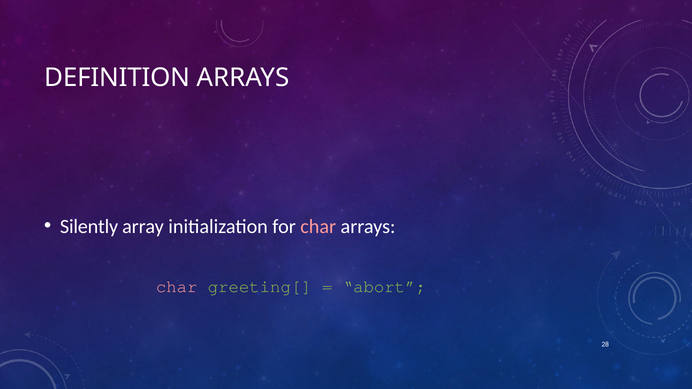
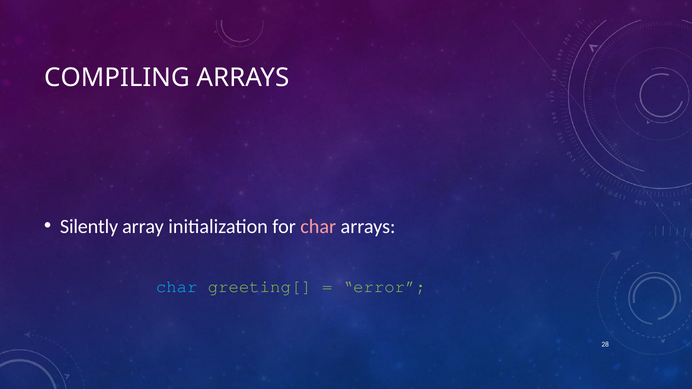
DEFINITION: DEFINITION -> COMPILING
char at (177, 287) colour: pink -> light blue
abort: abort -> error
